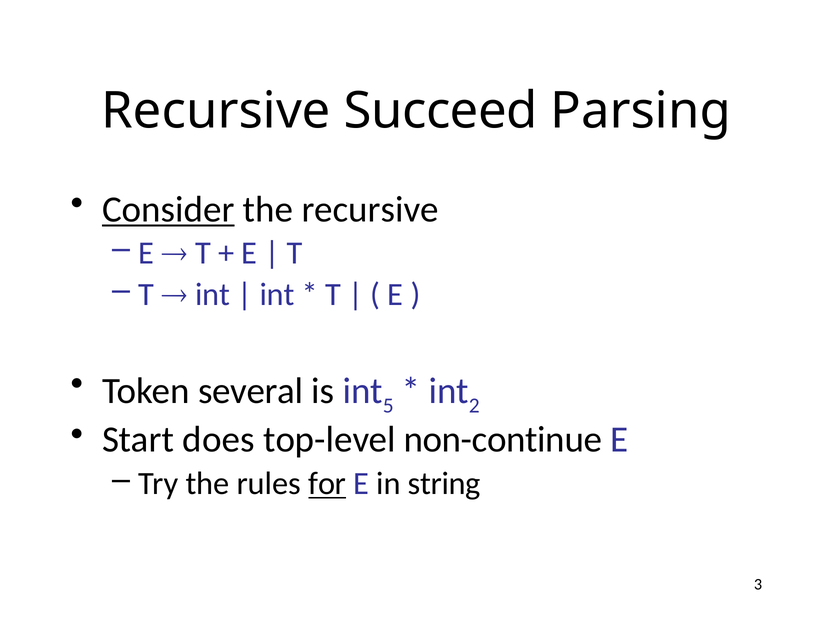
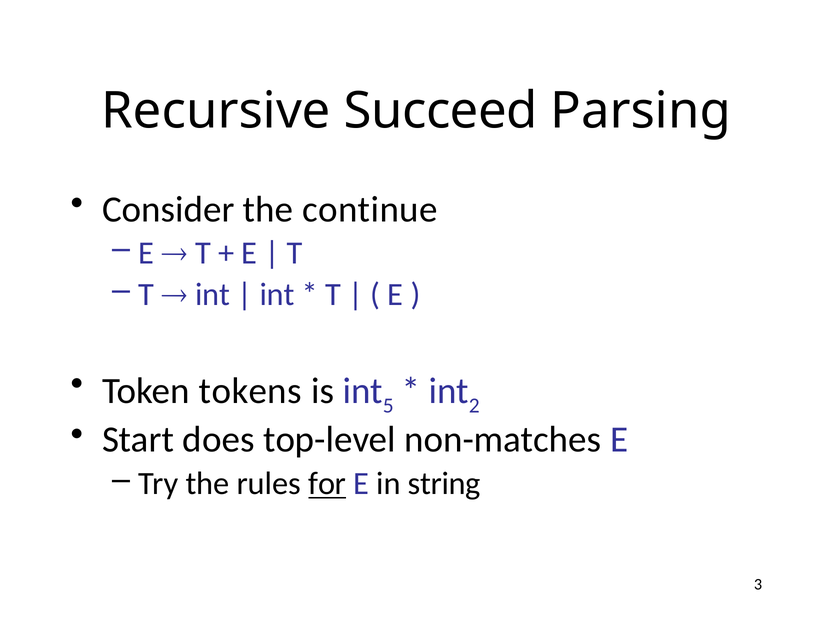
Consider underline: present -> none
the recursive: recursive -> continue
several: several -> tokens
non-continue: non-continue -> non-matches
